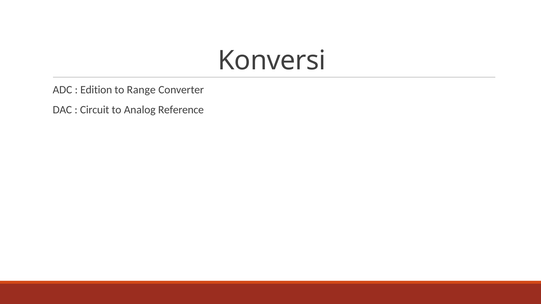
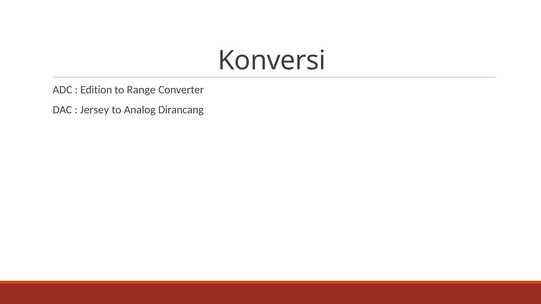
Circuit: Circuit -> Jersey
Reference: Reference -> Dirancang
